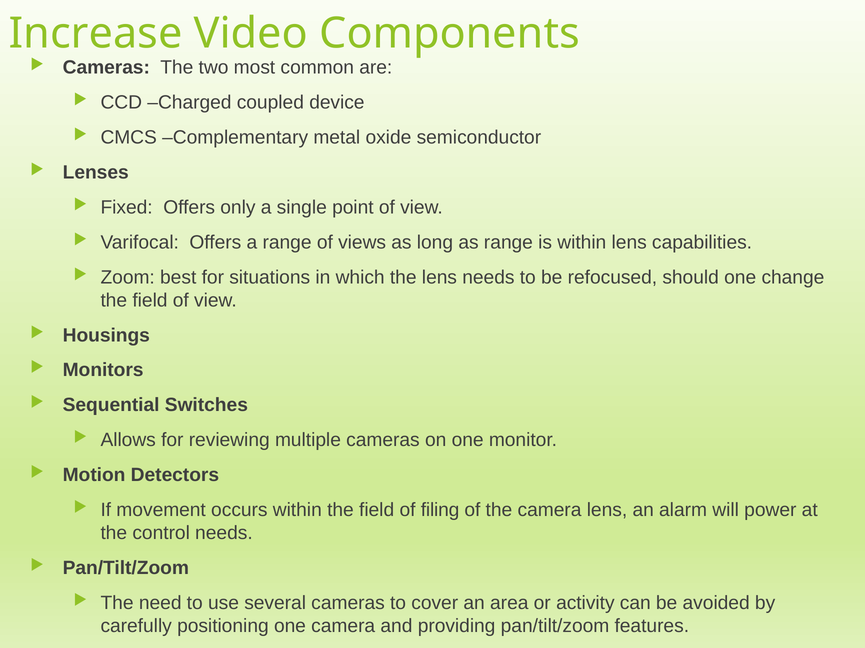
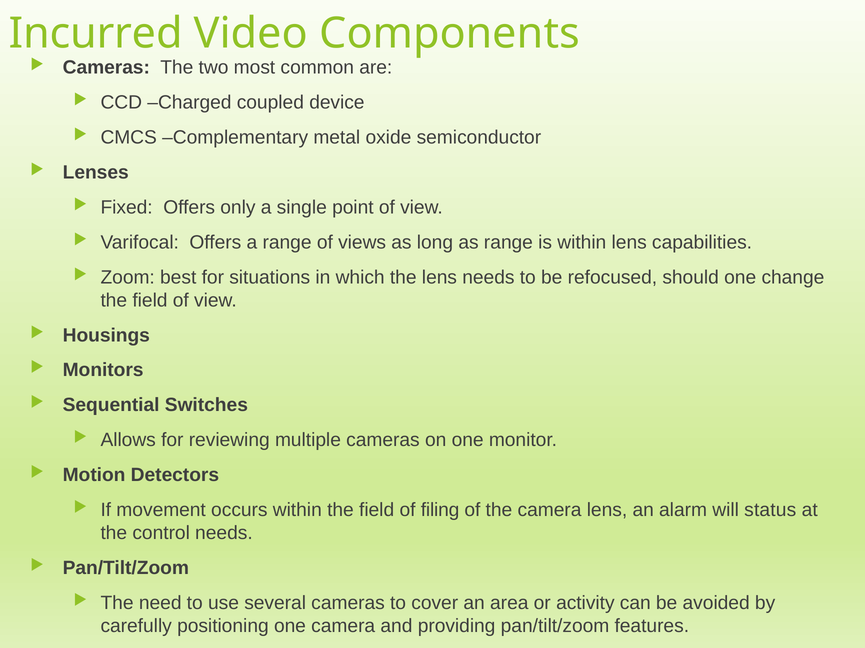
Increase: Increase -> Incurred
power: power -> status
